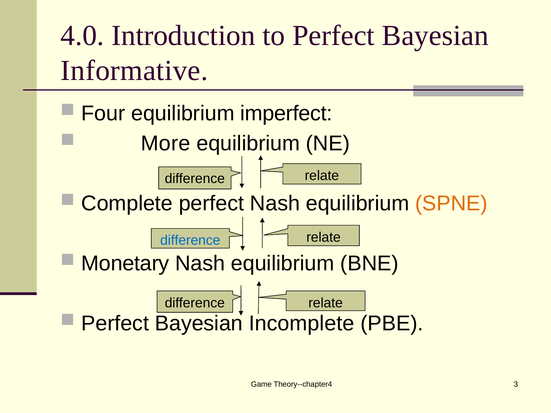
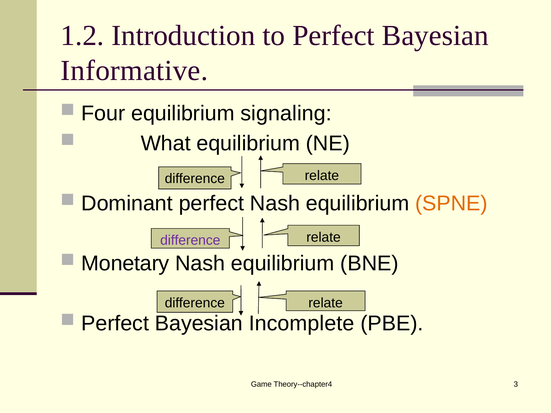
4.0: 4.0 -> 1.2
imperfect: imperfect -> signaling
More: More -> What
Complete: Complete -> Dominant
difference at (190, 241) colour: blue -> purple
